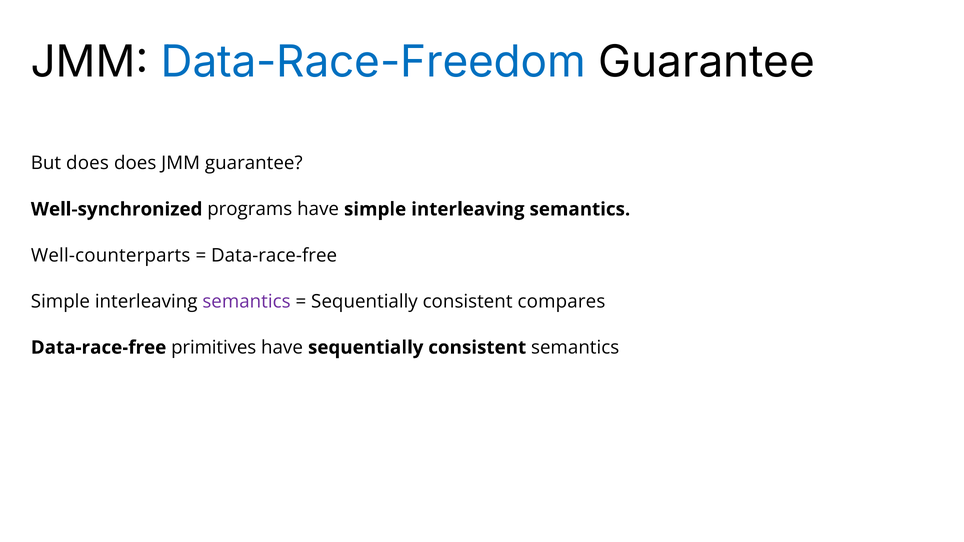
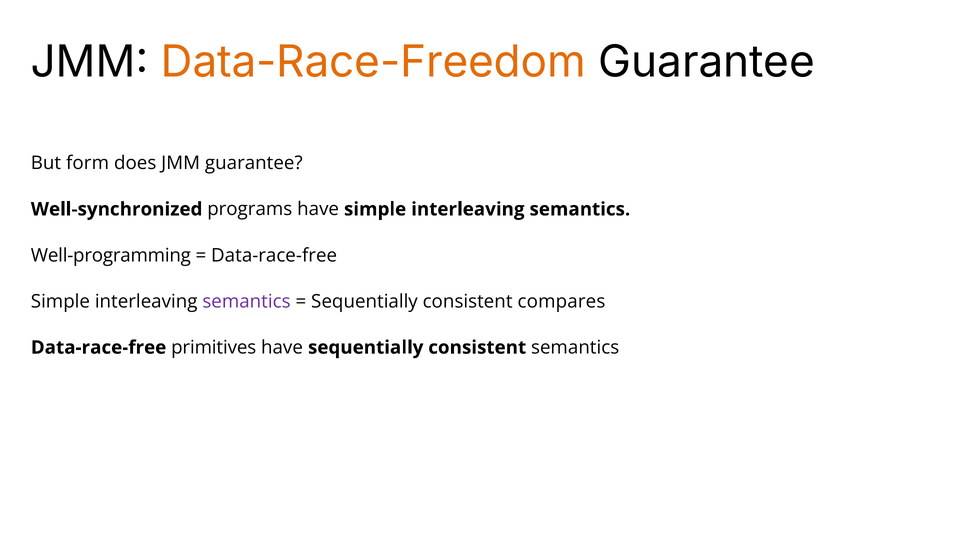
Data-Race-Freedom colour: blue -> orange
But does: does -> form
Well-counterparts: Well-counterparts -> Well-programming
